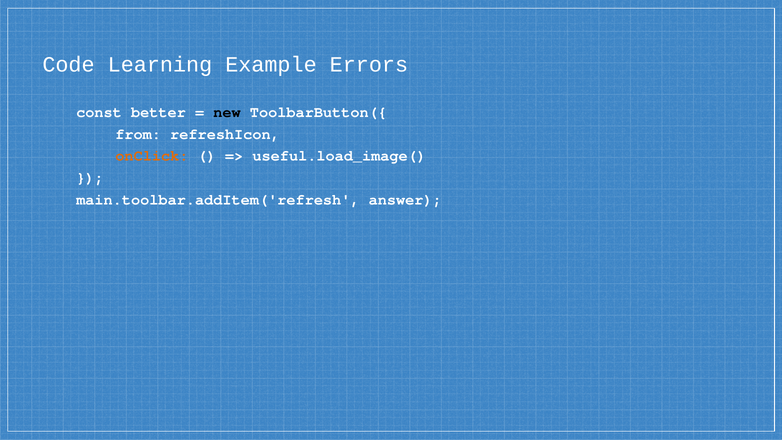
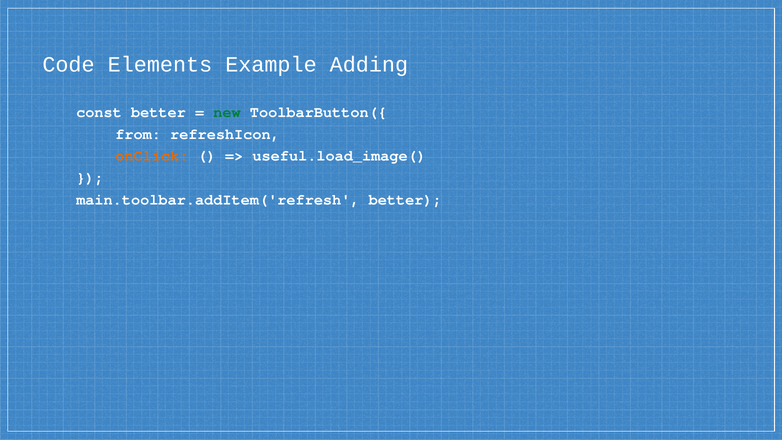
Learning: Learning -> Elements
Errors: Errors -> Adding
new colour: black -> green
main.toolbar.addItem('refresh answer: answer -> better
